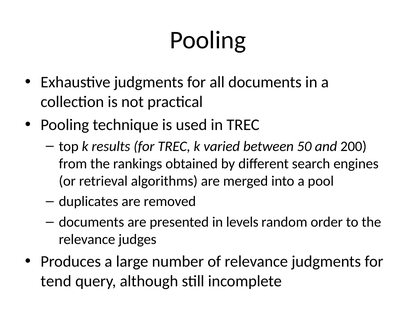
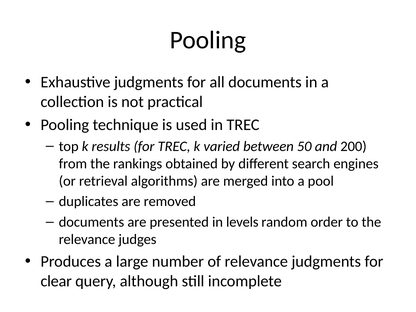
tend: tend -> clear
